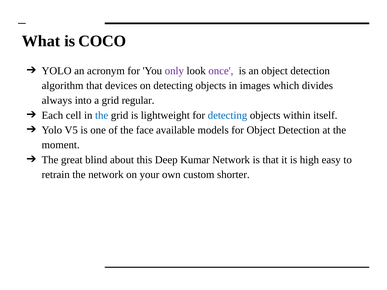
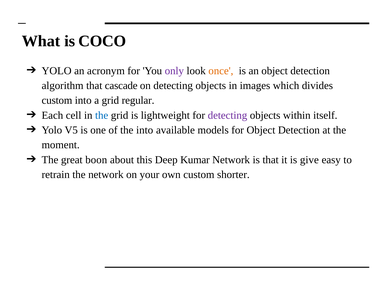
once colour: purple -> orange
devices: devices -> cascade
always at (57, 100): always -> custom
detecting at (227, 115) colour: blue -> purple
the face: face -> into
blind: blind -> boon
high: high -> give
